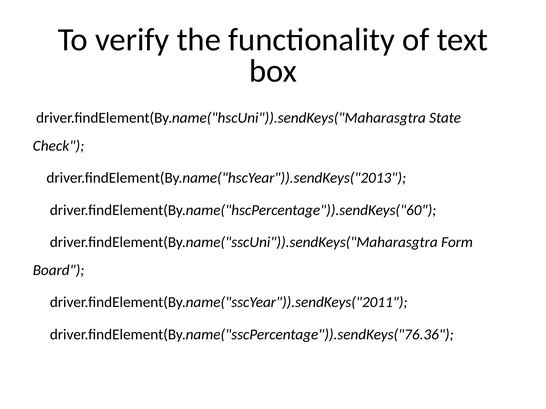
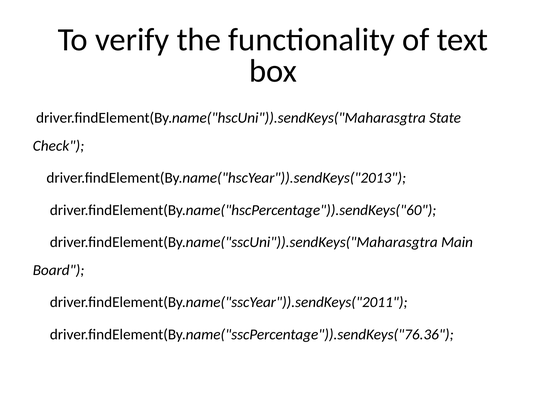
Form: Form -> Main
